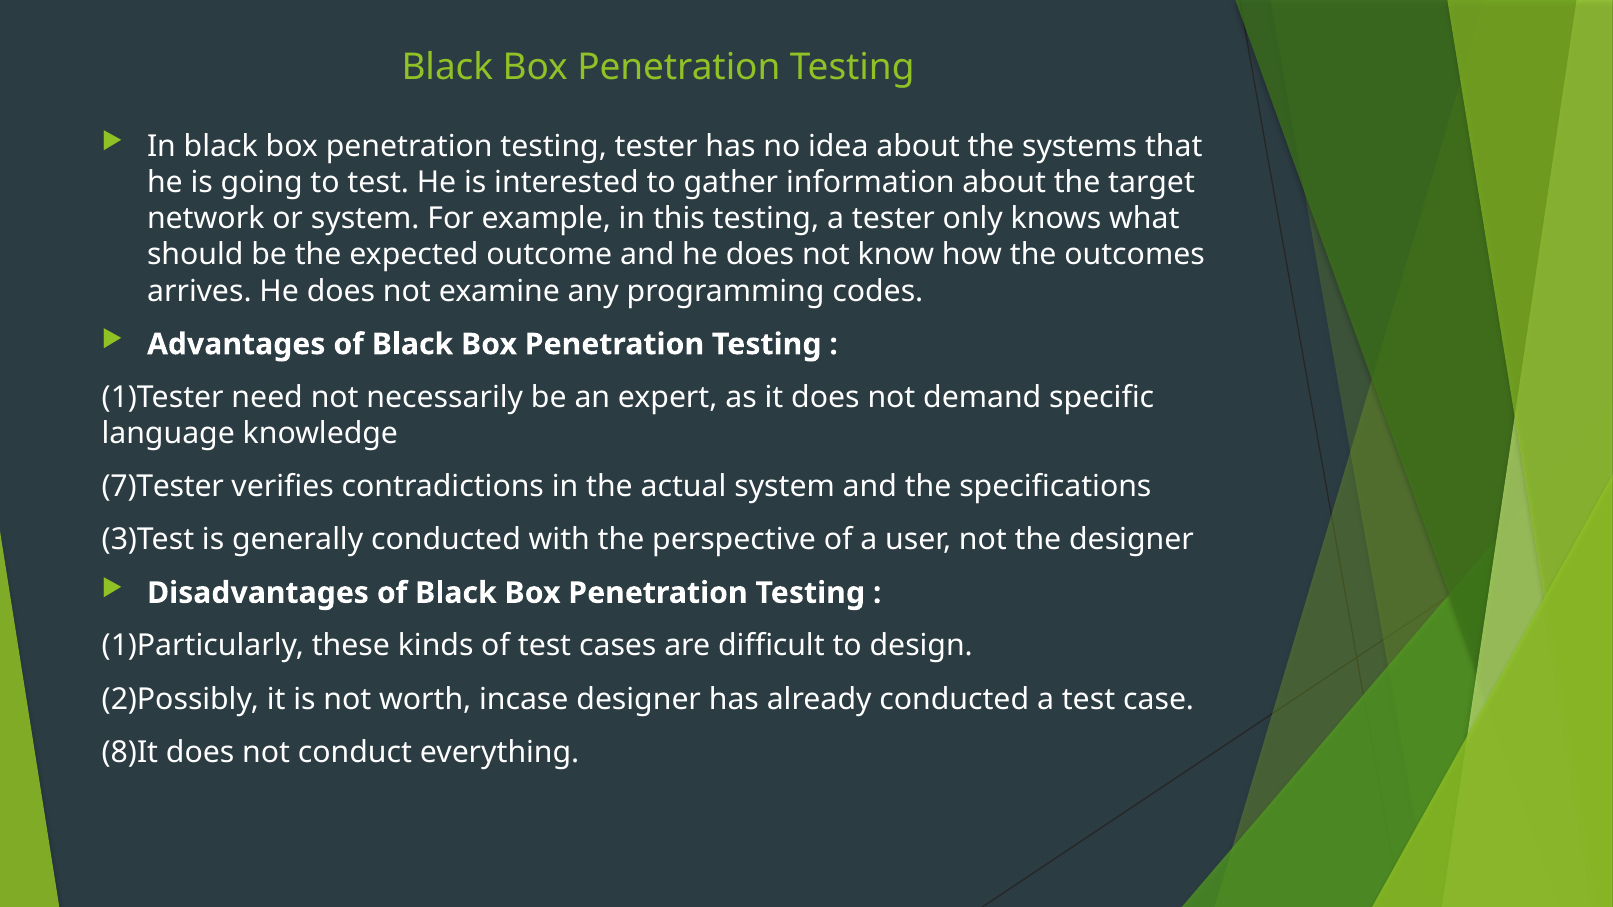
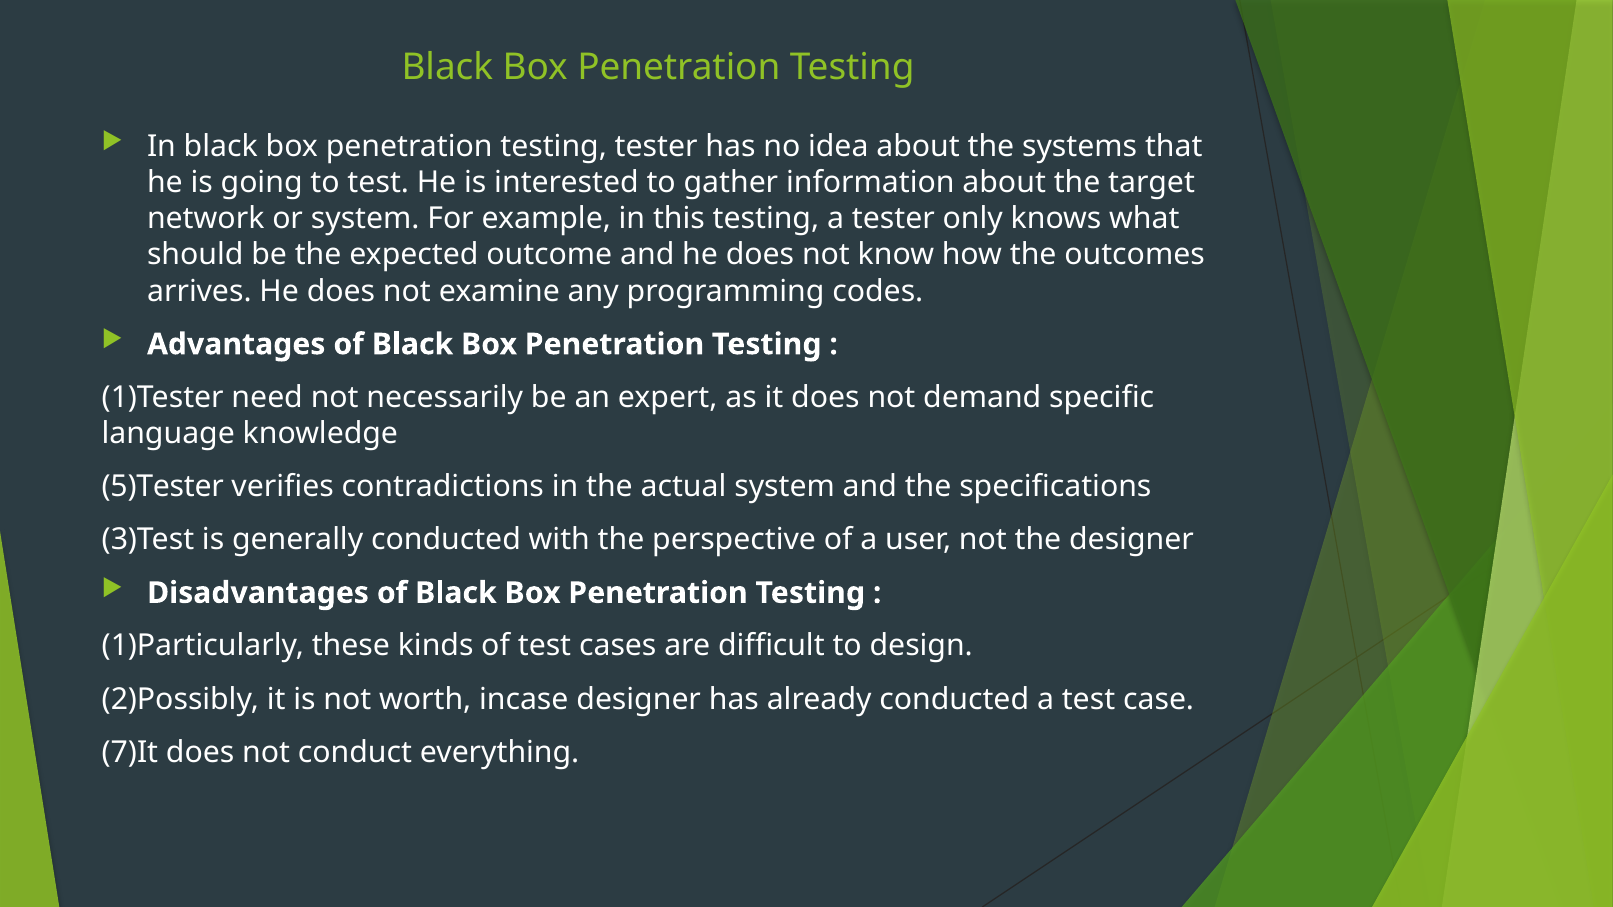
7)Tester: 7)Tester -> 5)Tester
8)It: 8)It -> 7)It
